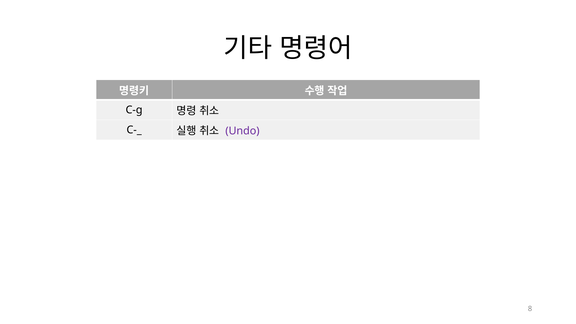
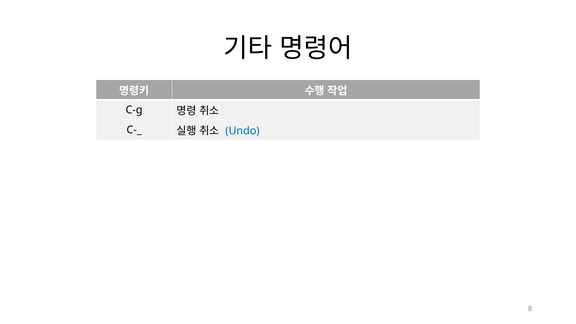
Undo colour: purple -> blue
